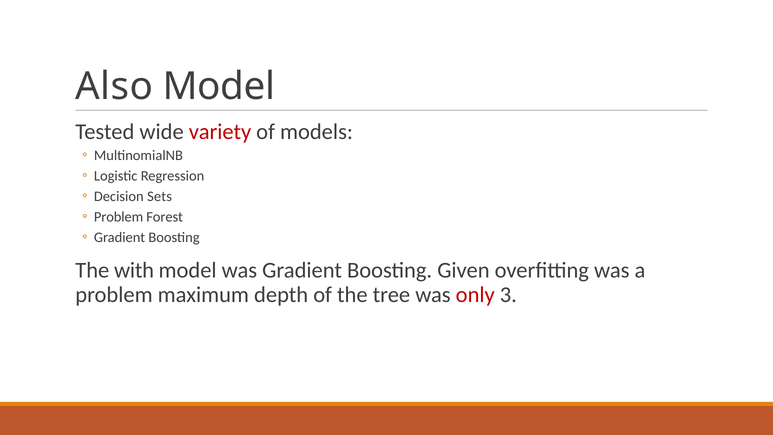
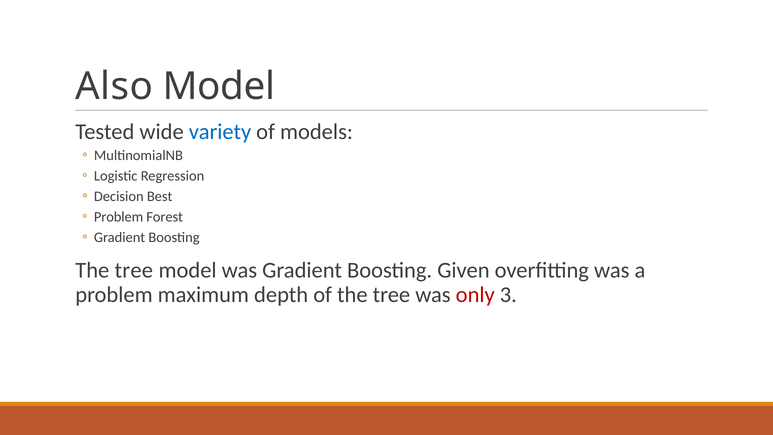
variety colour: red -> blue
Sets: Sets -> Best
with at (134, 270): with -> tree
